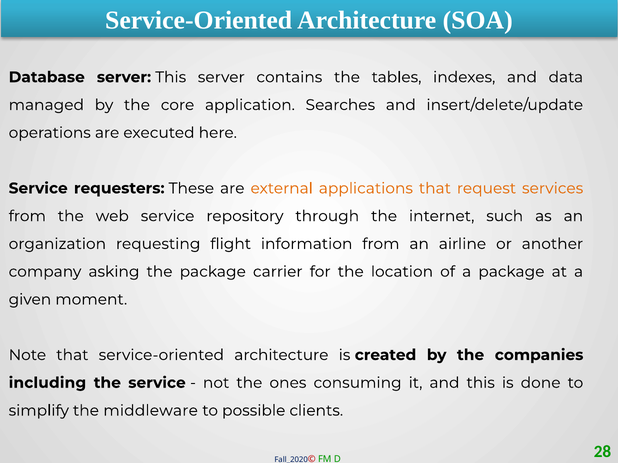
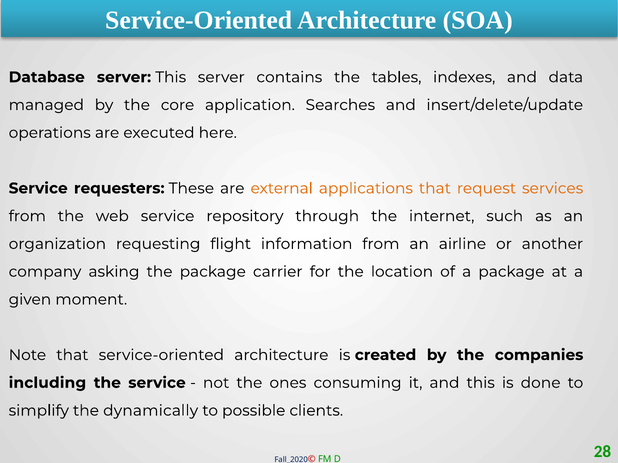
middleware: middleware -> dynamically
